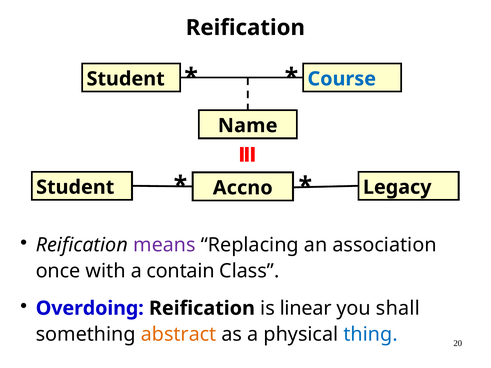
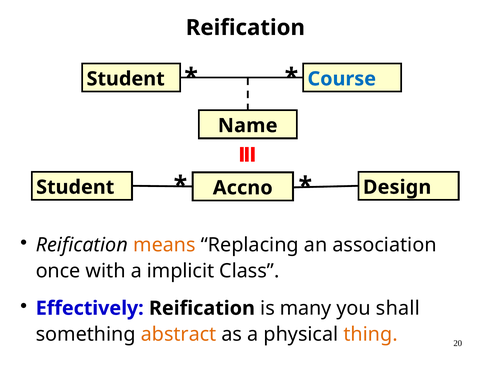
Legacy: Legacy -> Design
means colour: purple -> orange
contain: contain -> implicit
Overdoing: Overdoing -> Effectively
linear: linear -> many
thing colour: blue -> orange
